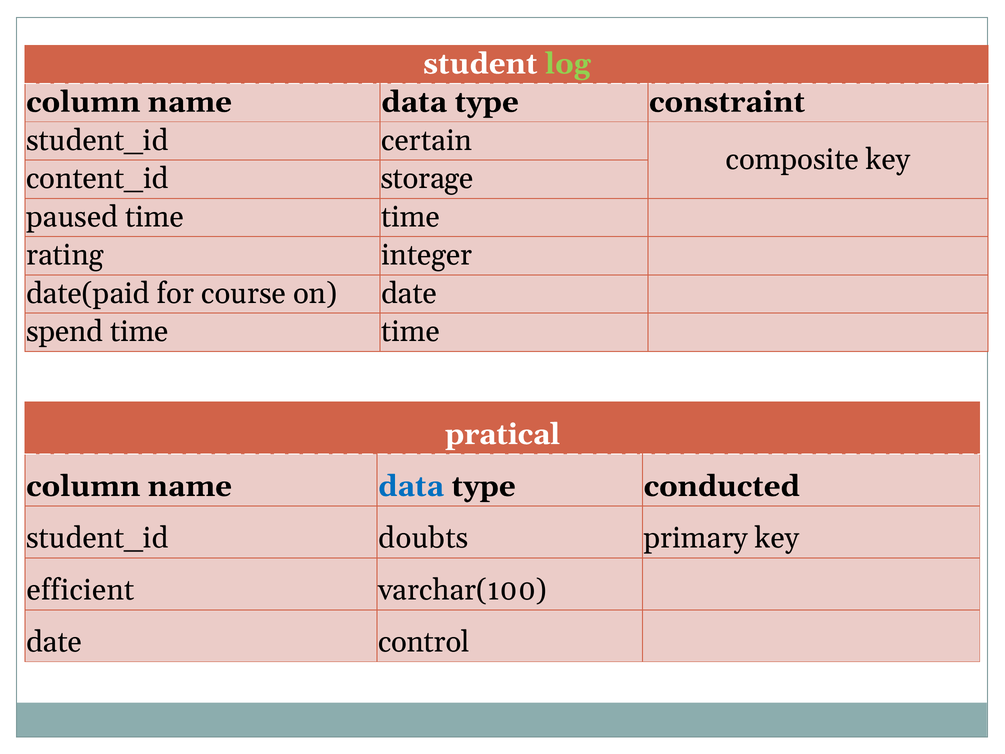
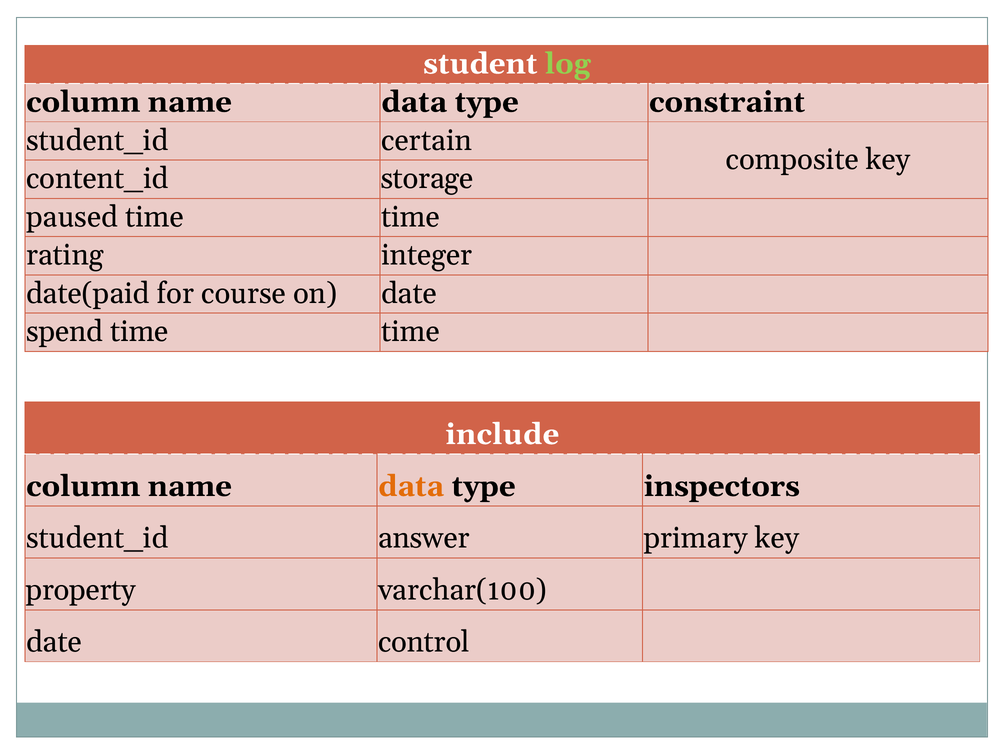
pratical: pratical -> include
data at (411, 486) colour: blue -> orange
conducted: conducted -> inspectors
doubts: doubts -> answer
efficient: efficient -> property
